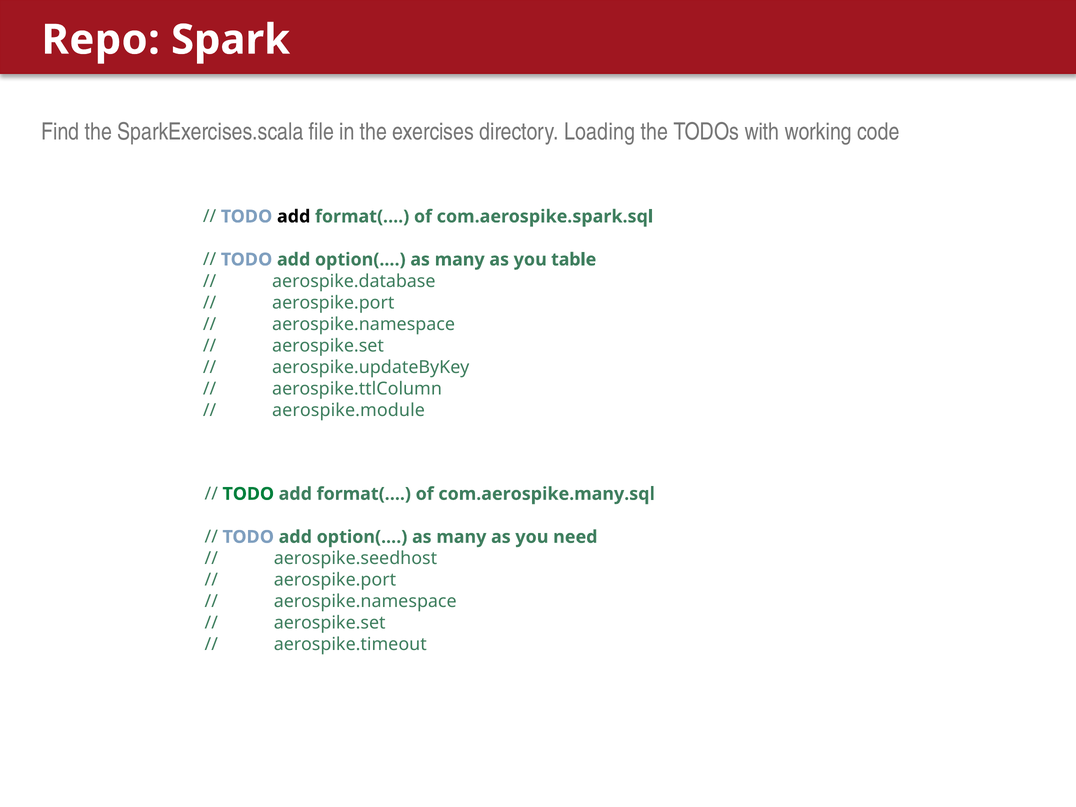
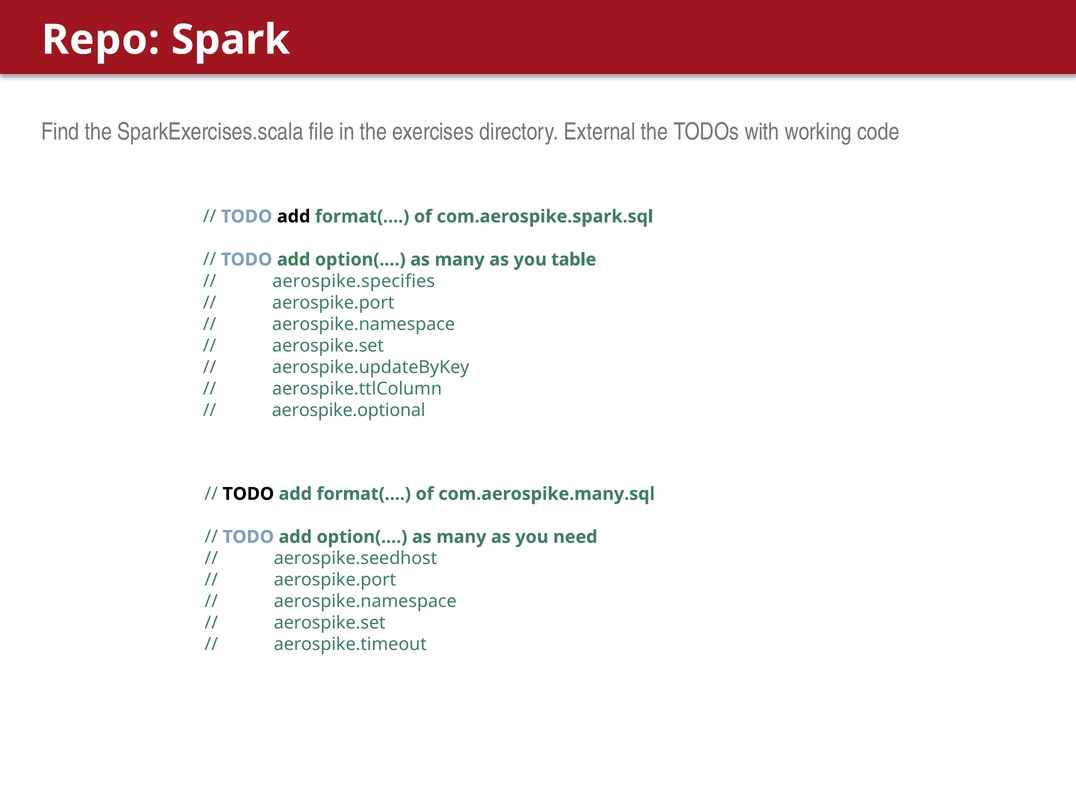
Loading: Loading -> External
aerospike.database: aerospike.database -> aerospike.specifies
aerospike.module: aerospike.module -> aerospike.optional
TODO at (248, 494) colour: green -> black
